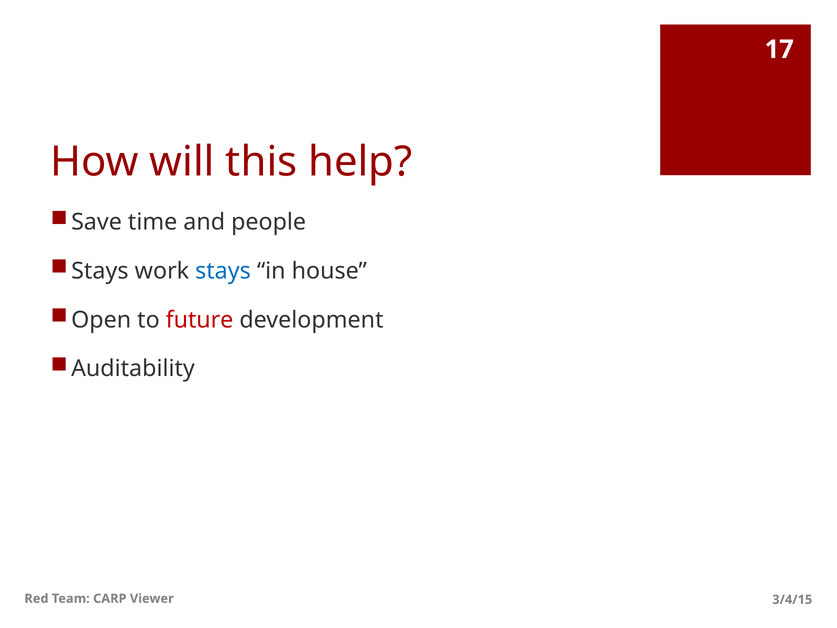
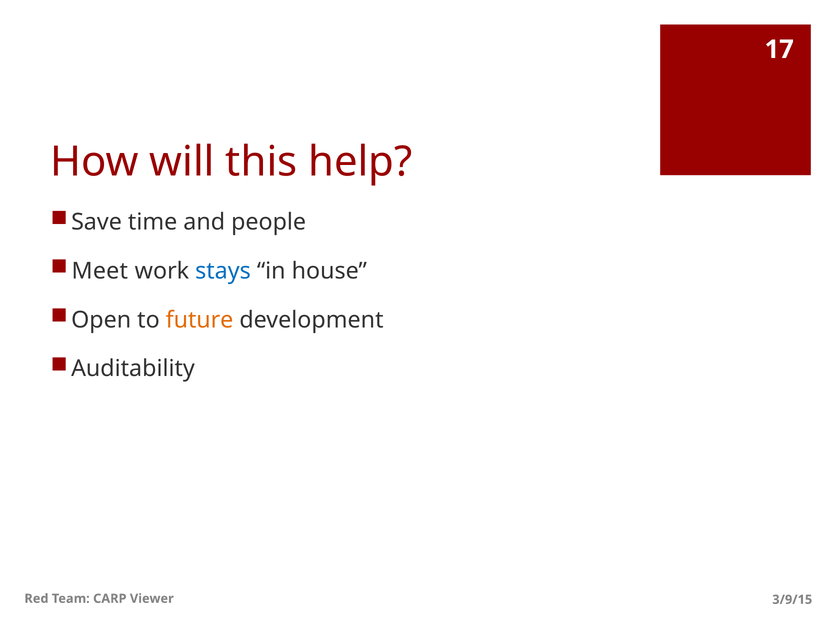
Stays at (100, 271): Stays -> Meet
future colour: red -> orange
3/4/15: 3/4/15 -> 3/9/15
